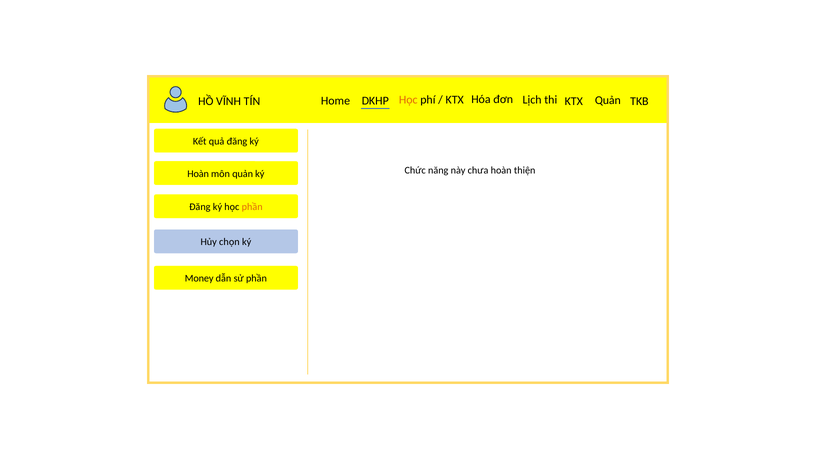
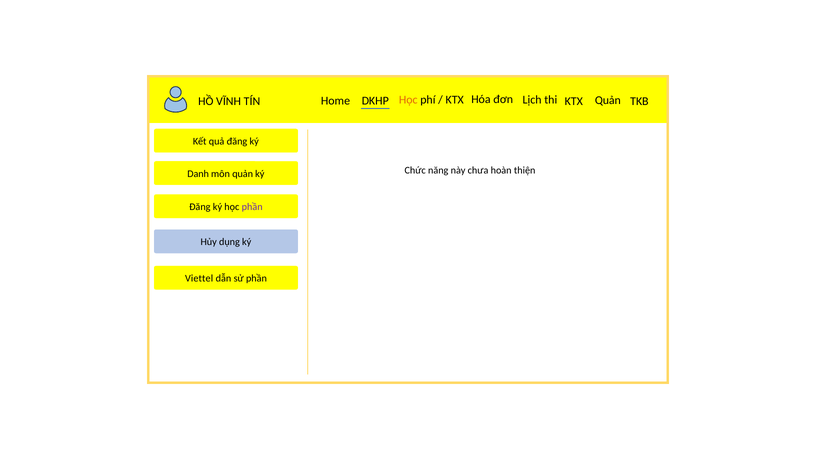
Hoàn at (198, 174): Hoàn -> Danh
phần at (252, 207) colour: orange -> purple
chọn: chọn -> dụng
Money: Money -> Viettel
